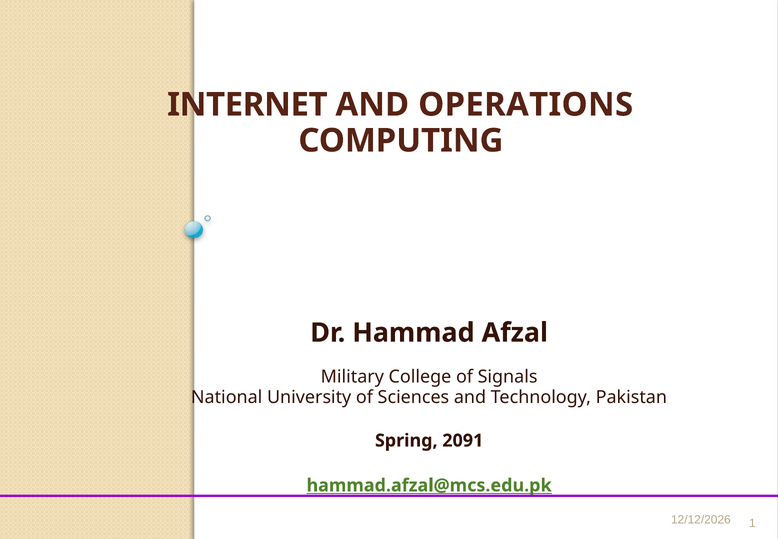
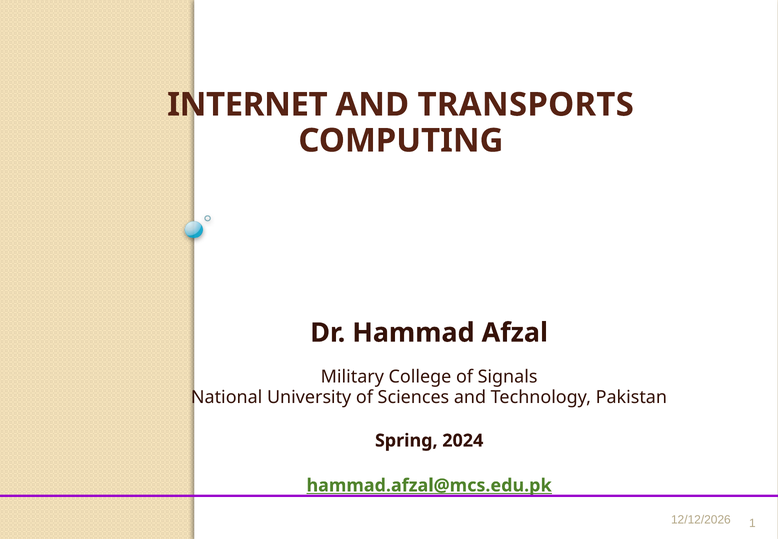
OPERATIONS: OPERATIONS -> TRANSPORTS
2091: 2091 -> 2024
